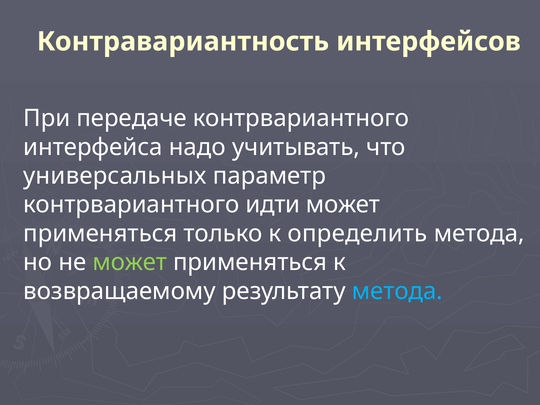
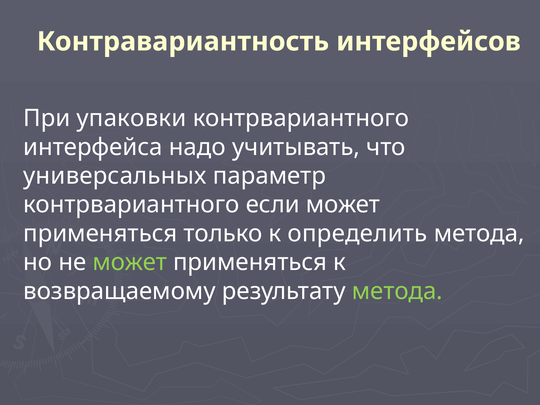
передаче: передаче -> упаковки
идти: идти -> если
метода at (397, 291) colour: light blue -> light green
